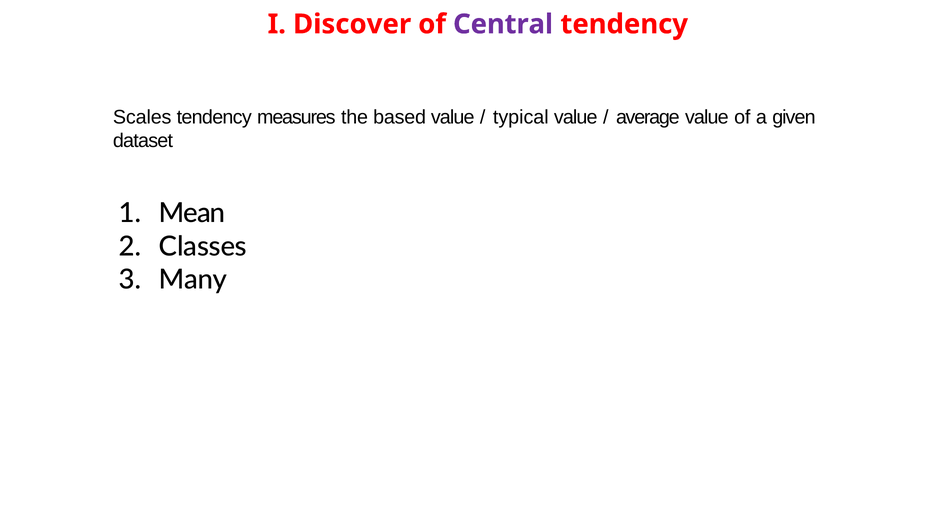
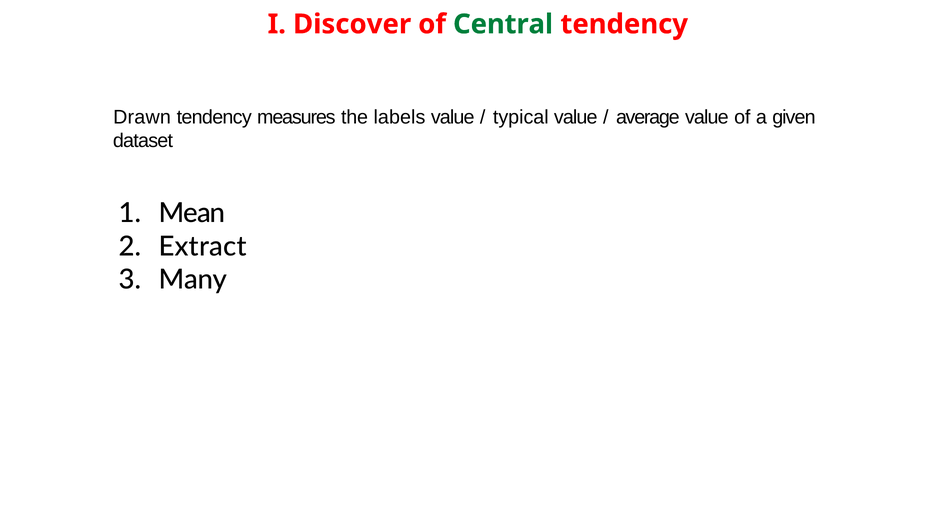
Central colour: purple -> green
Scales: Scales -> Drawn
based: based -> labels
Classes: Classes -> Extract
